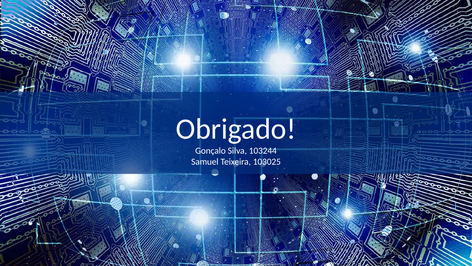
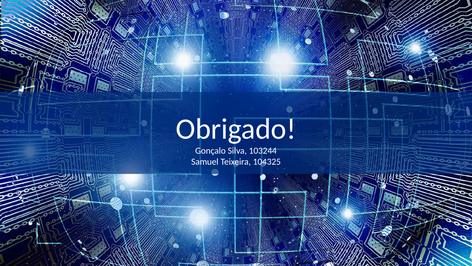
103025: 103025 -> 104325
